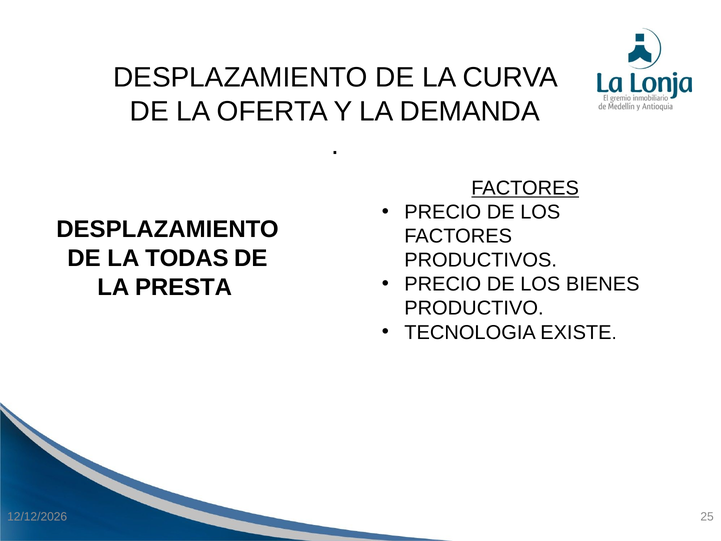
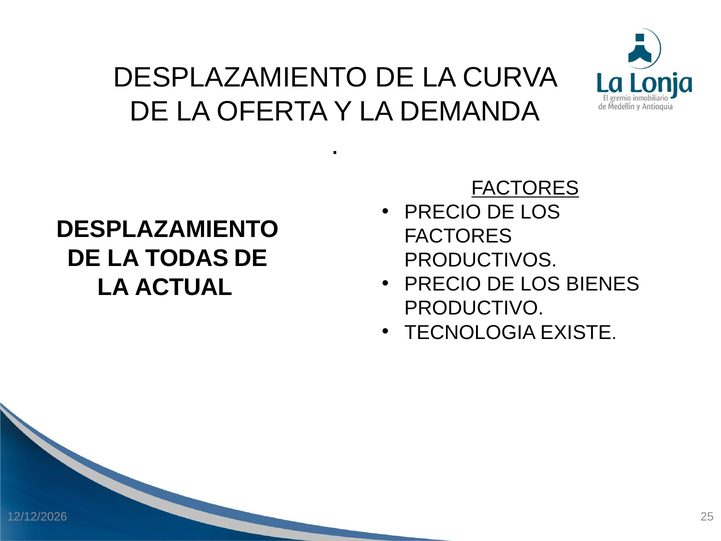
PRESTA: PRESTA -> ACTUAL
